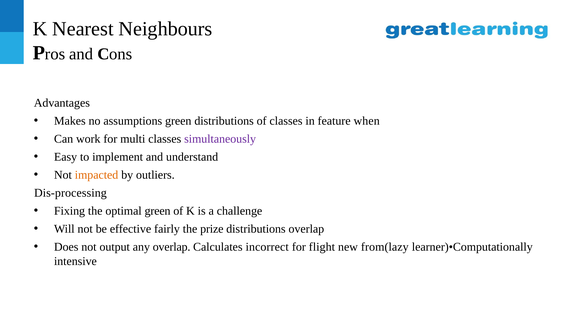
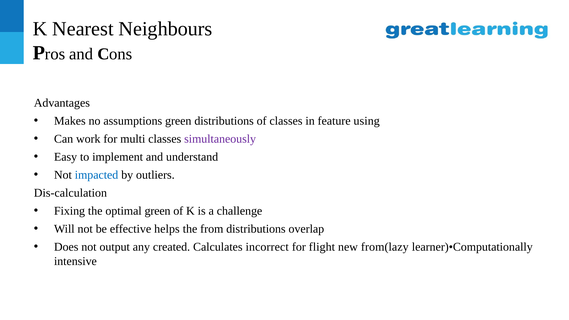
when: when -> using
impacted colour: orange -> blue
Dis-processing: Dis-processing -> Dis-calculation
fairly: fairly -> helps
prize: prize -> from
any overlap: overlap -> created
